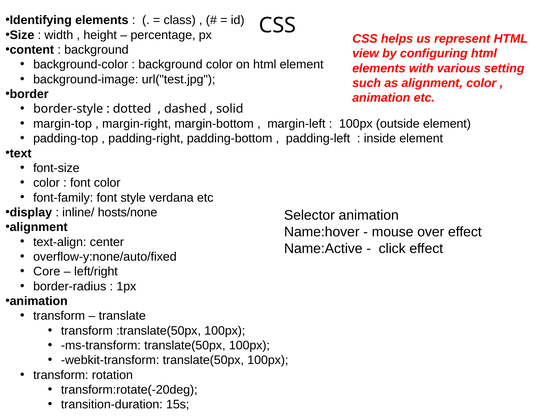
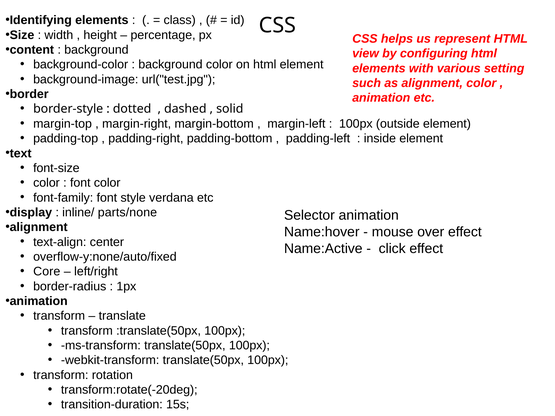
hosts/none: hosts/none -> parts/none
